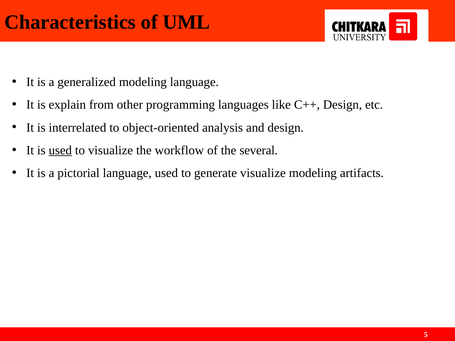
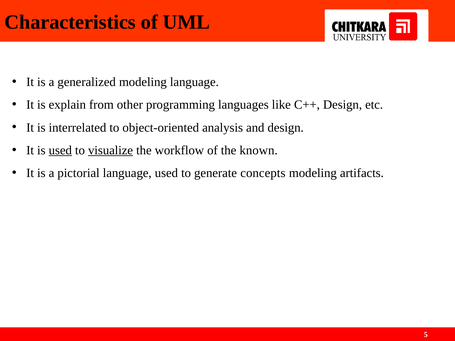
visualize at (111, 150) underline: none -> present
several: several -> known
generate visualize: visualize -> concepts
